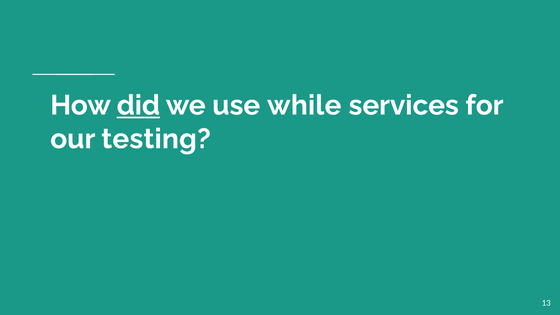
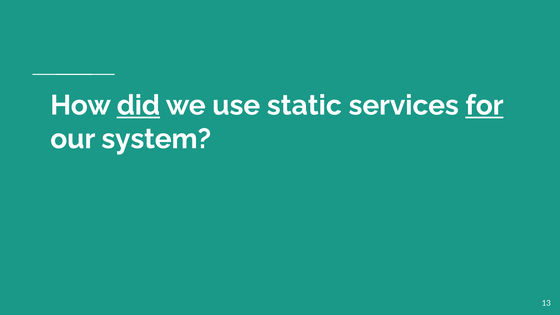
while: while -> static
for underline: none -> present
testing: testing -> system
